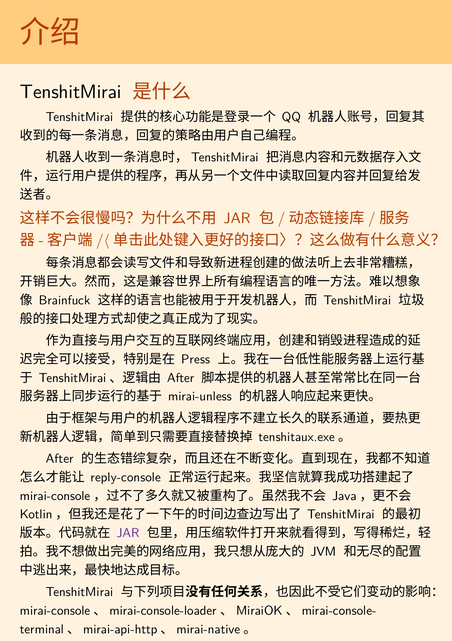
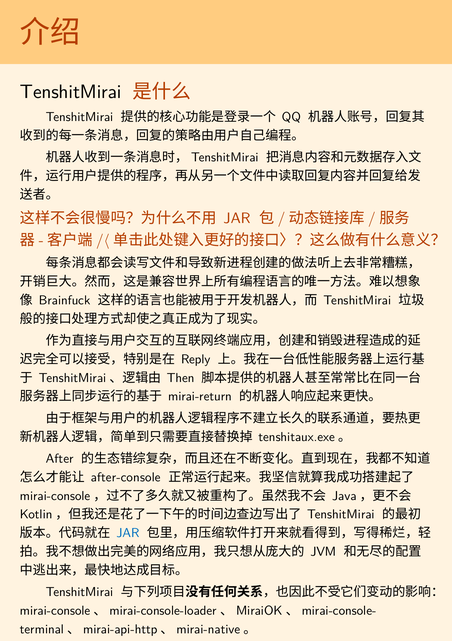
Press: Press -> Reply
After at (181, 378): After -> Then
mirai-unless: mirai-unless -> mirai-return
reply-console: reply-console -> after-console
JAR at (128, 533) colour: purple -> blue
